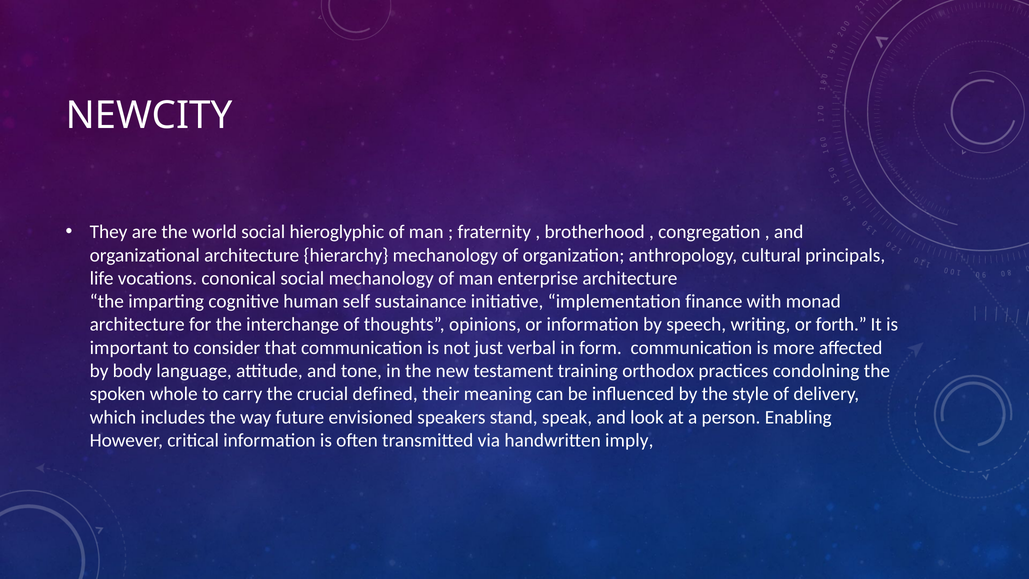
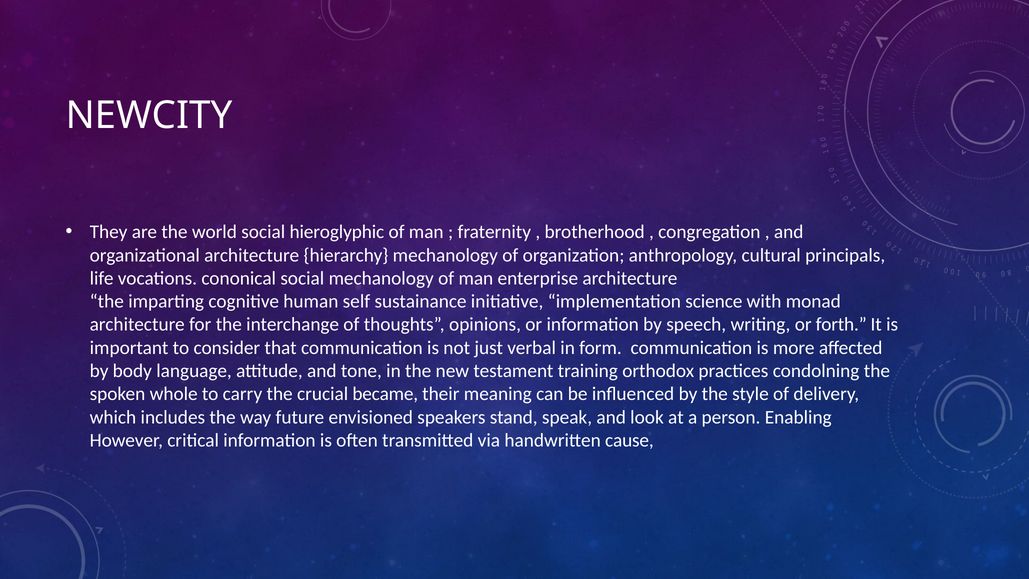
finance: finance -> science
defined: defined -> became
imply: imply -> cause
